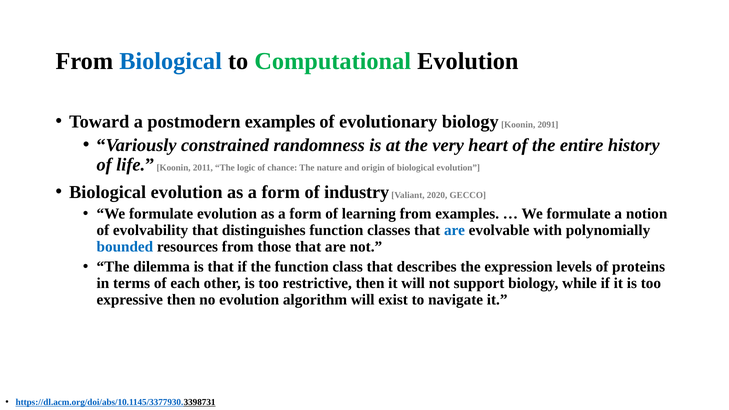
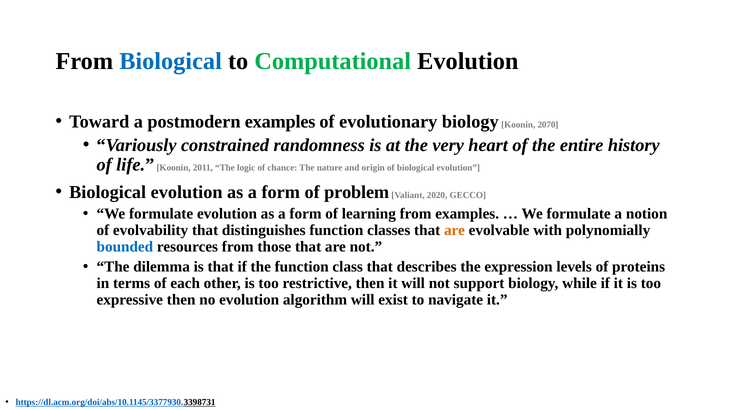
2091: 2091 -> 2070
industry: industry -> problem
are at (455, 230) colour: blue -> orange
